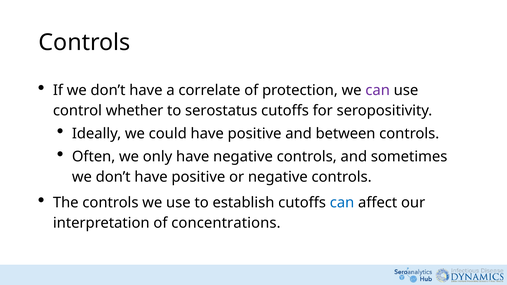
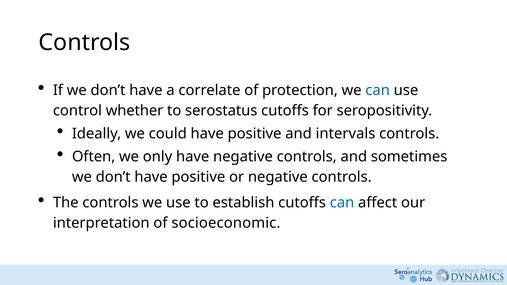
can at (378, 90) colour: purple -> blue
between: between -> intervals
concentrations: concentrations -> socioeconomic
